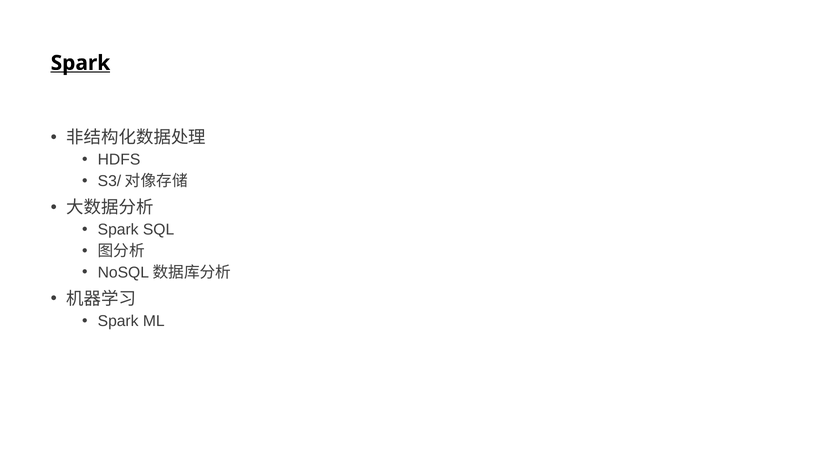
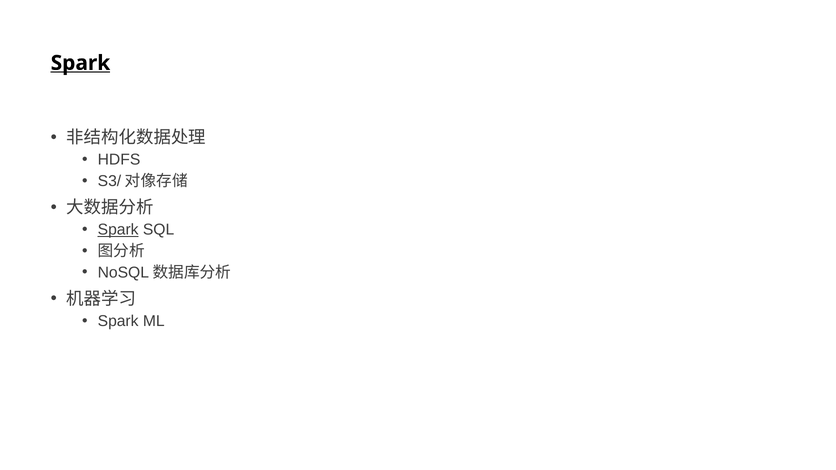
Spark at (118, 230) underline: none -> present
